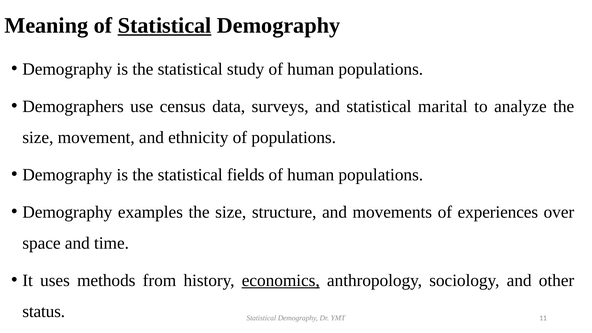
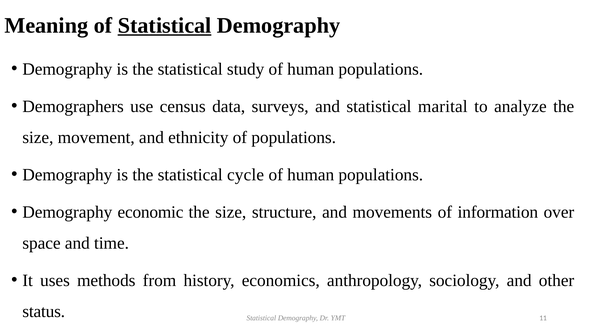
fields: fields -> cycle
examples: examples -> economic
experiences: experiences -> information
economics underline: present -> none
